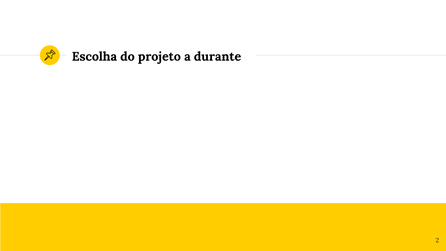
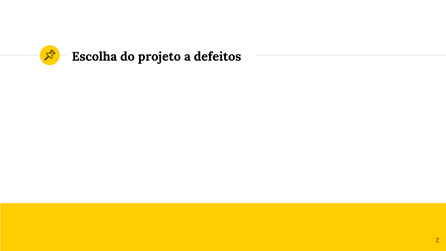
durante: durante -> defeitos
